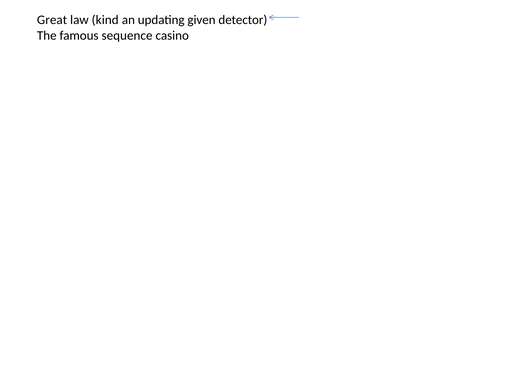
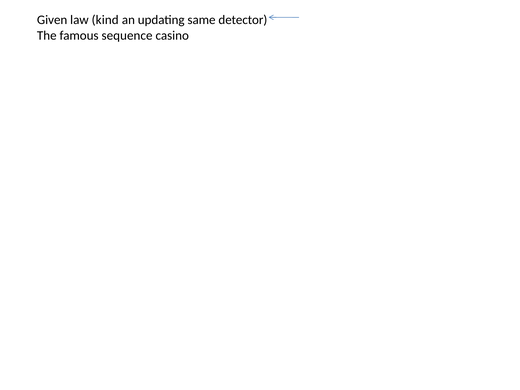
Great: Great -> Given
given: given -> same
